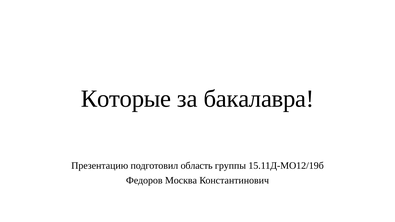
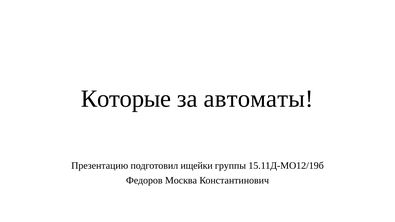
бакалавра: бакалавра -> автоматы
область: область -> ищейки
